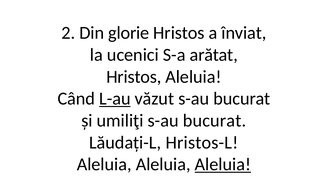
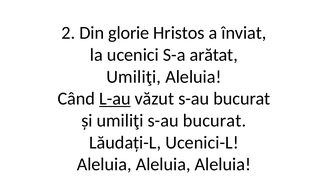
Hristos at (134, 77): Hristos -> Umiliţi
Hristos-L: Hristos-L -> Ucenici-L
Aleluia at (223, 164) underline: present -> none
